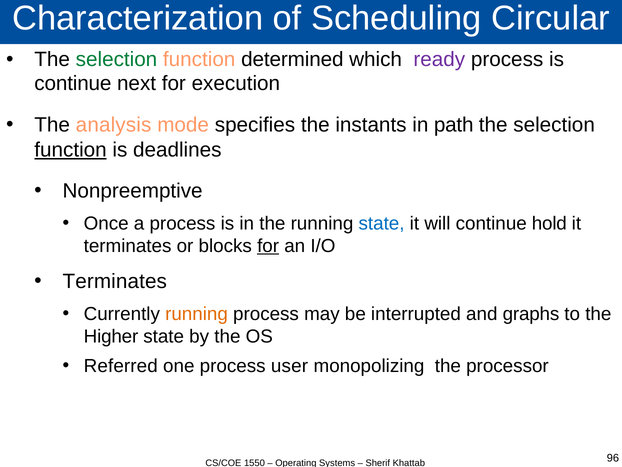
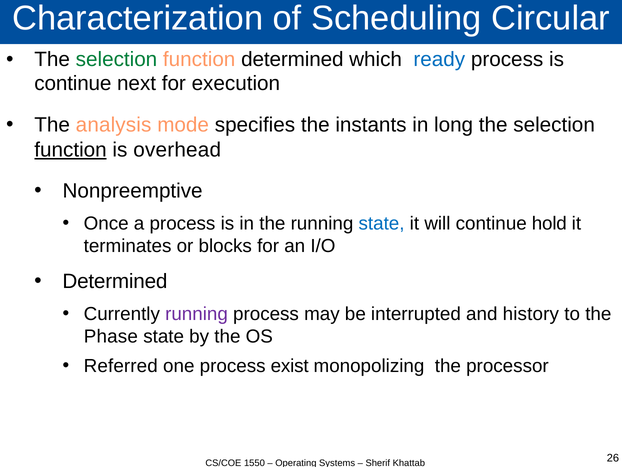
ready colour: purple -> blue
path: path -> long
deadlines: deadlines -> overhead
for at (268, 246) underline: present -> none
Terminates at (115, 281): Terminates -> Determined
running at (197, 314) colour: orange -> purple
graphs: graphs -> history
Higher: Higher -> Phase
user: user -> exist
96: 96 -> 26
